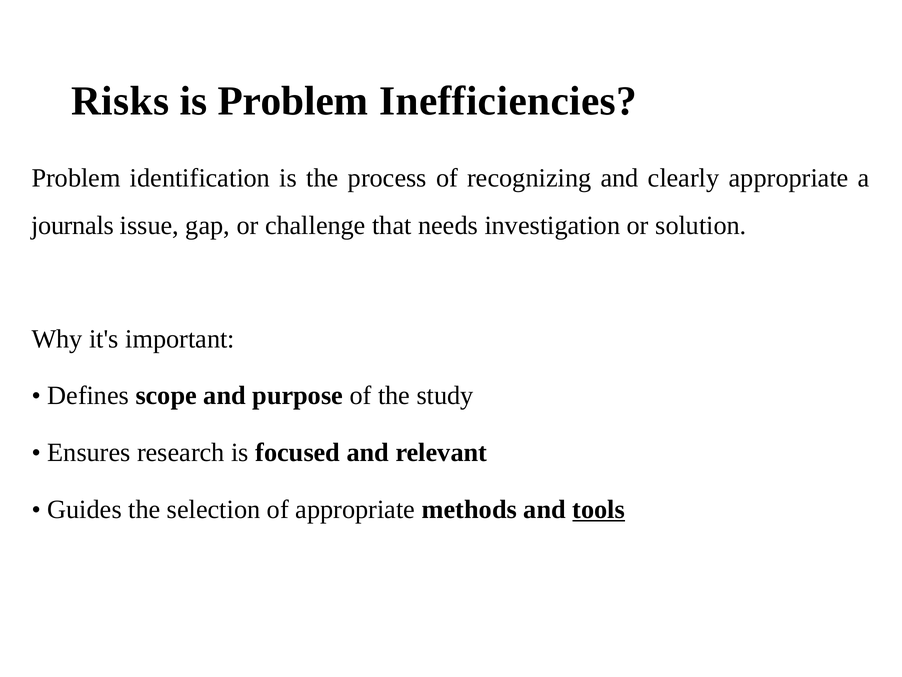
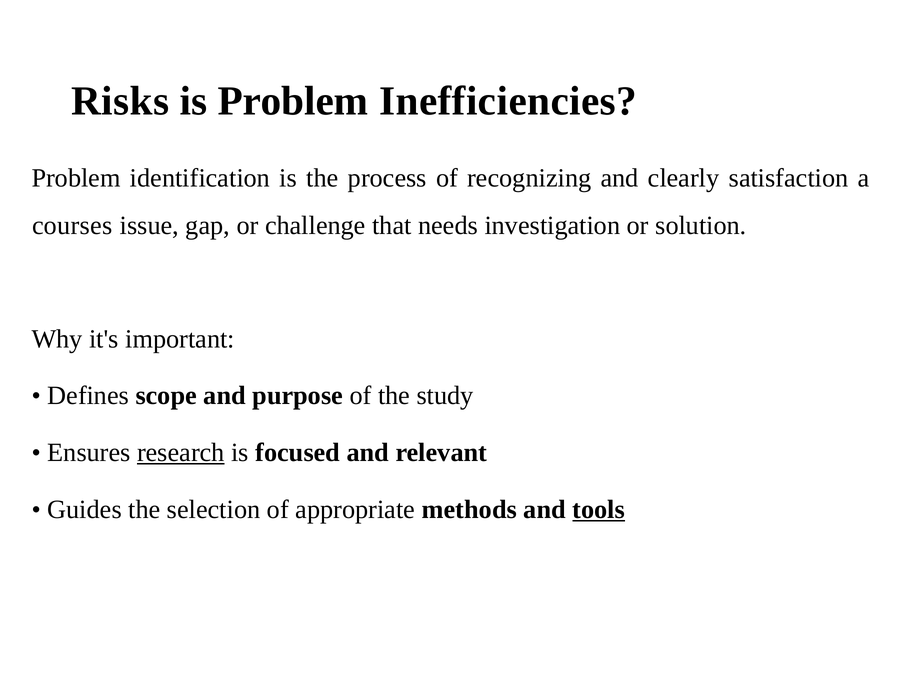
clearly appropriate: appropriate -> satisfaction
journals: journals -> courses
research underline: none -> present
